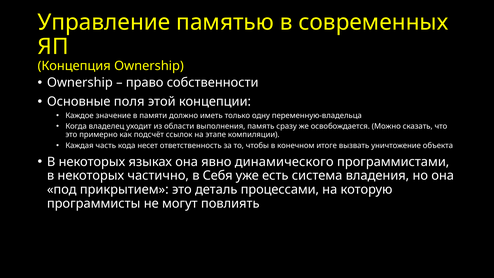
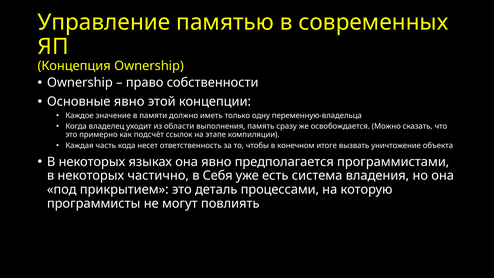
Основные поля: поля -> явно
динамического: динамического -> предполагается
